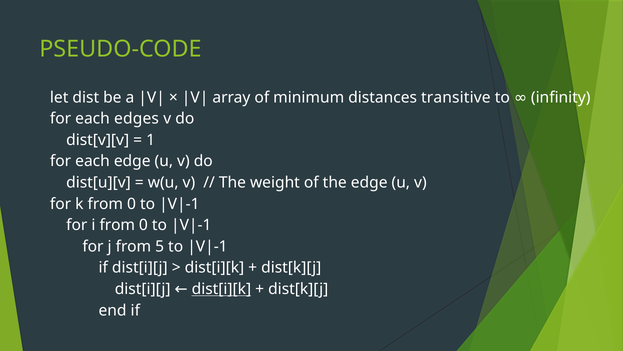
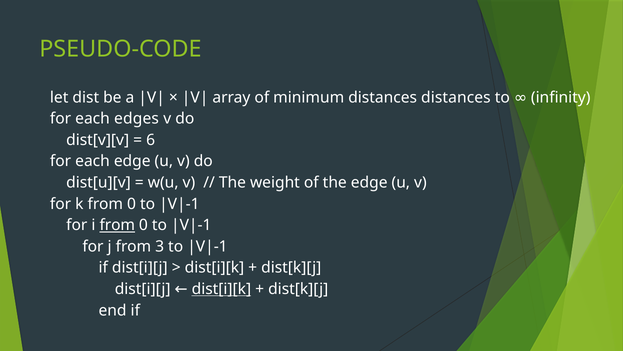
distances transitive: transitive -> distances
1: 1 -> 6
from at (117, 225) underline: none -> present
5: 5 -> 3
